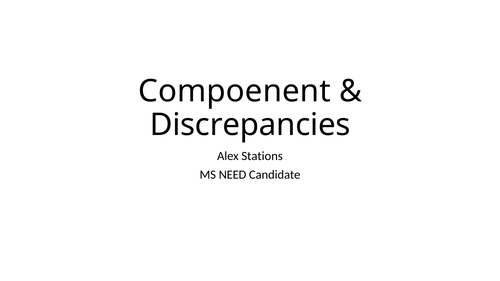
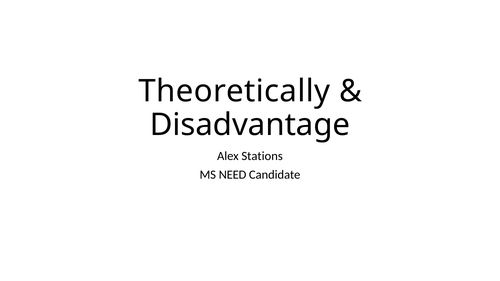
Compoenent: Compoenent -> Theoretically
Discrepancies: Discrepancies -> Disadvantage
